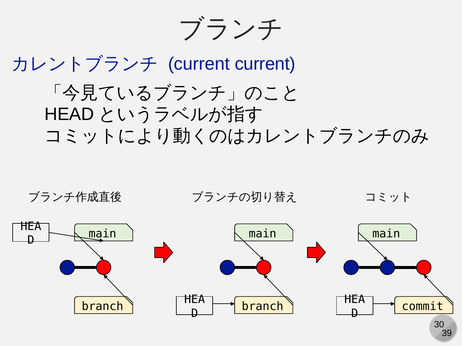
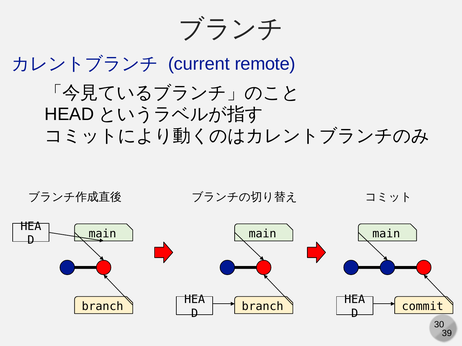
current current: current -> remote
